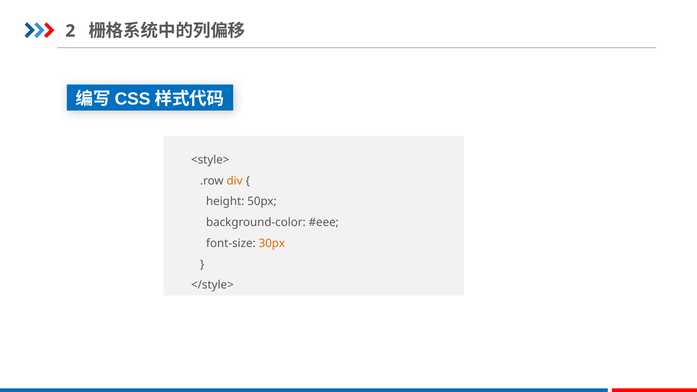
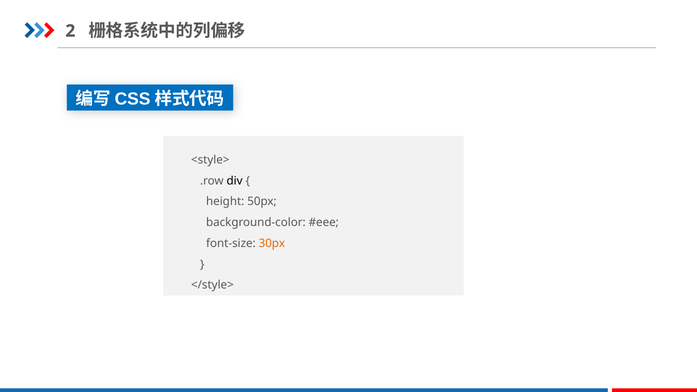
div colour: orange -> black
